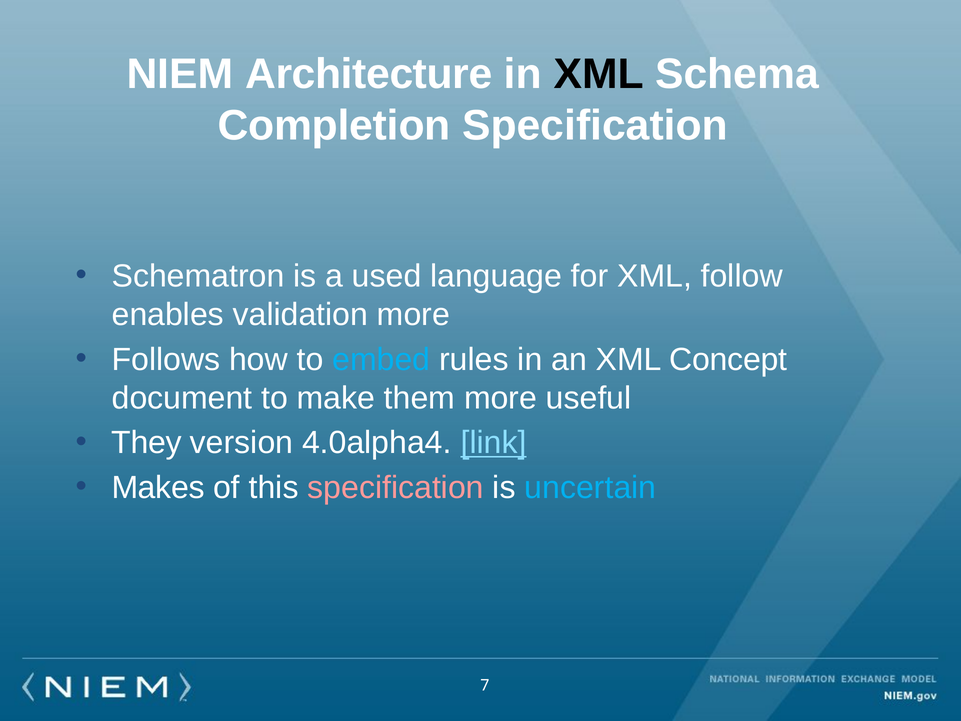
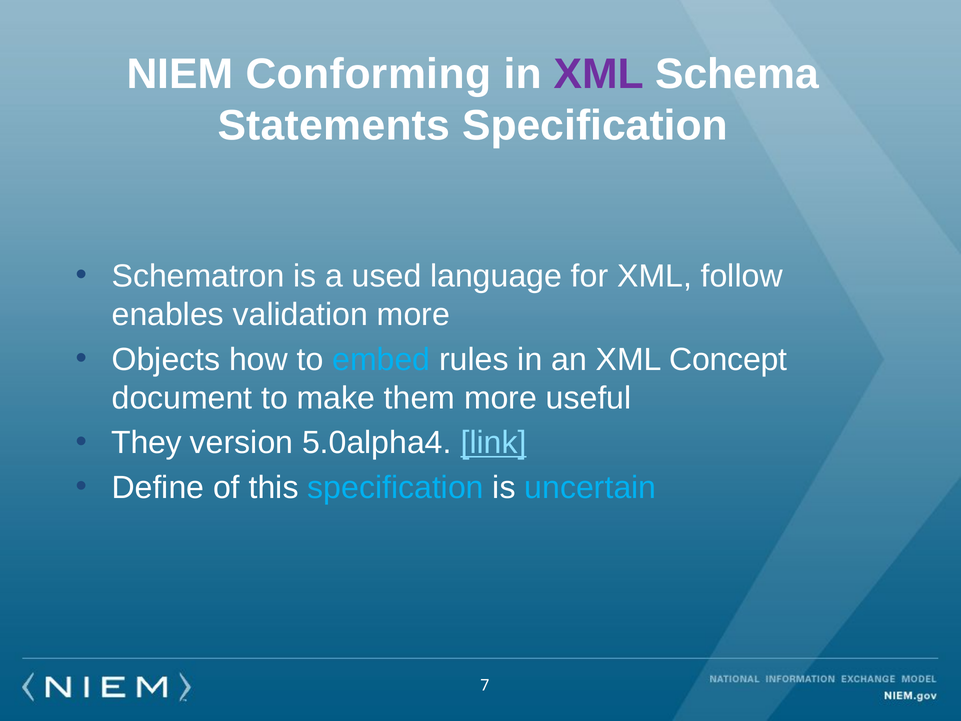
Architecture: Architecture -> Conforming
XML at (599, 74) colour: black -> purple
Completion: Completion -> Statements
Follows: Follows -> Objects
4.0alpha4: 4.0alpha4 -> 5.0alpha4
Makes: Makes -> Define
specification at (396, 487) colour: pink -> light blue
